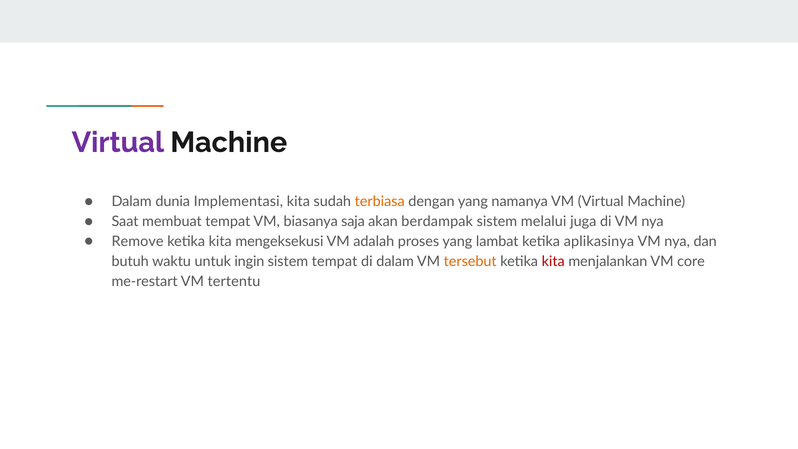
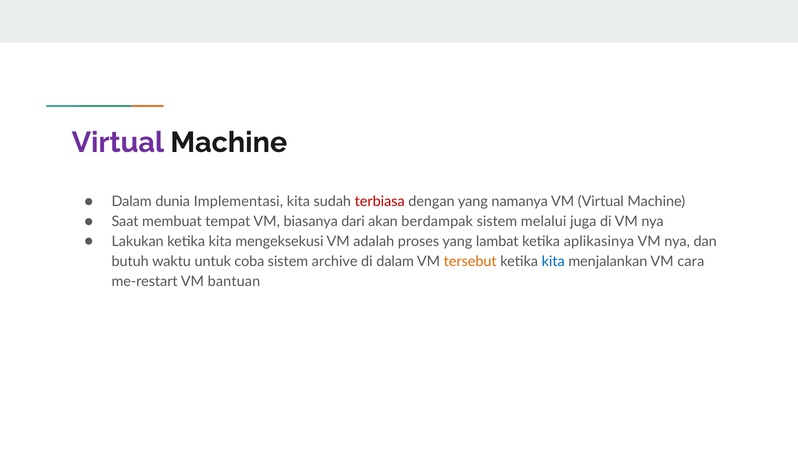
terbiasa colour: orange -> red
saja: saja -> dari
Remove: Remove -> Lakukan
ingin: ingin -> coba
sistem tempat: tempat -> archive
kita at (553, 261) colour: red -> blue
core: core -> cara
tertentu: tertentu -> bantuan
